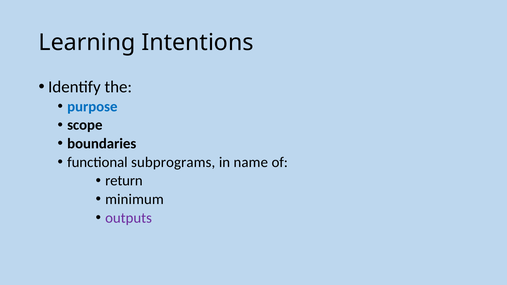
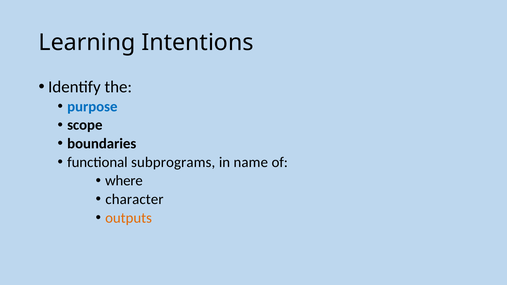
return: return -> where
minimum: minimum -> character
outputs colour: purple -> orange
